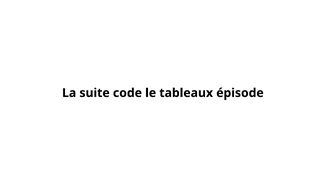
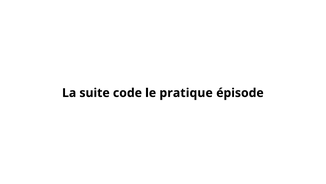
tableaux: tableaux -> pratique
